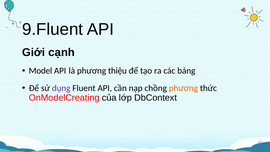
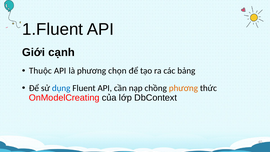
9.Fluent: 9.Fluent -> 1.Fluent
Model: Model -> Thuộc
thiệu: thiệu -> chọn
dụng colour: purple -> blue
